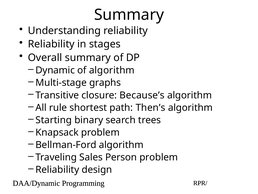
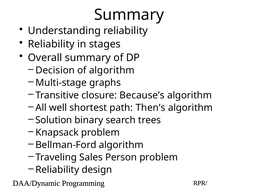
Dynamic: Dynamic -> Decision
rule: rule -> well
Starting: Starting -> Solution
